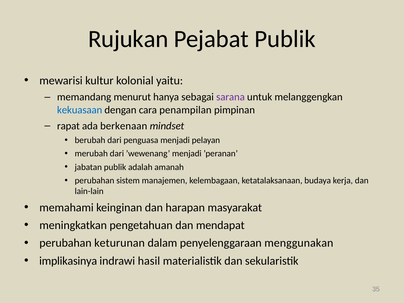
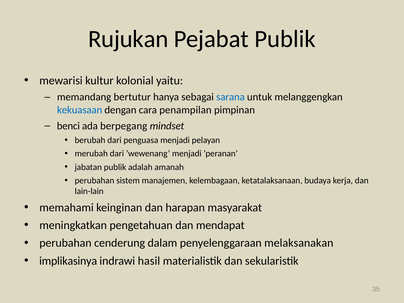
menurut: menurut -> bertutur
sarana colour: purple -> blue
rapat: rapat -> benci
berkenaan: berkenaan -> berpegang
keturunan: keturunan -> cenderung
menggunakan: menggunakan -> melaksanakan
